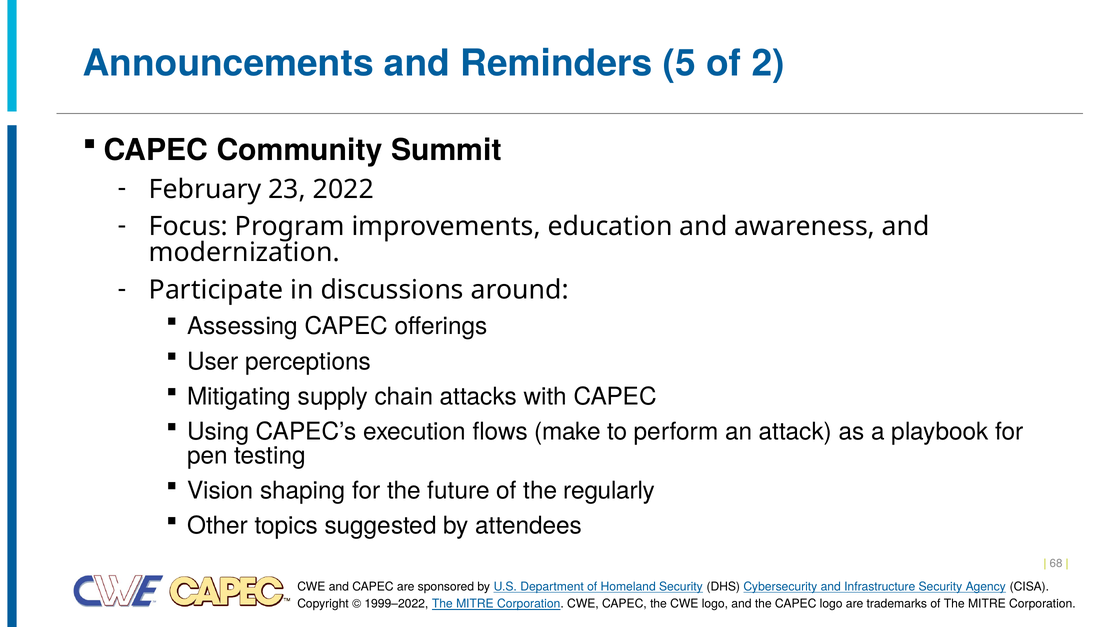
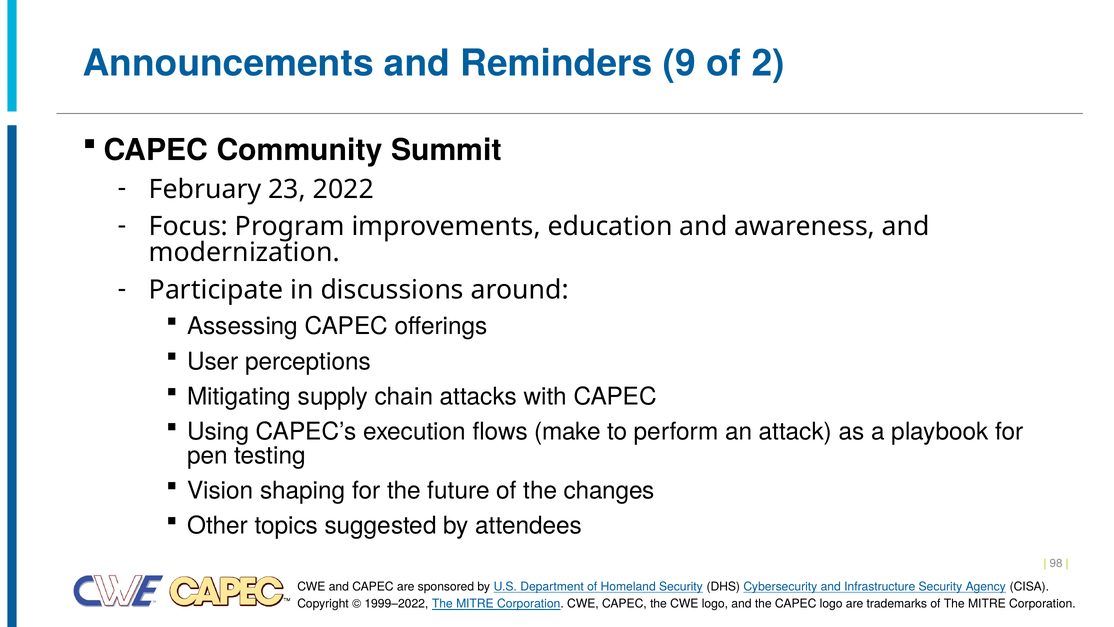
5: 5 -> 9
regularly: regularly -> changes
68: 68 -> 98
